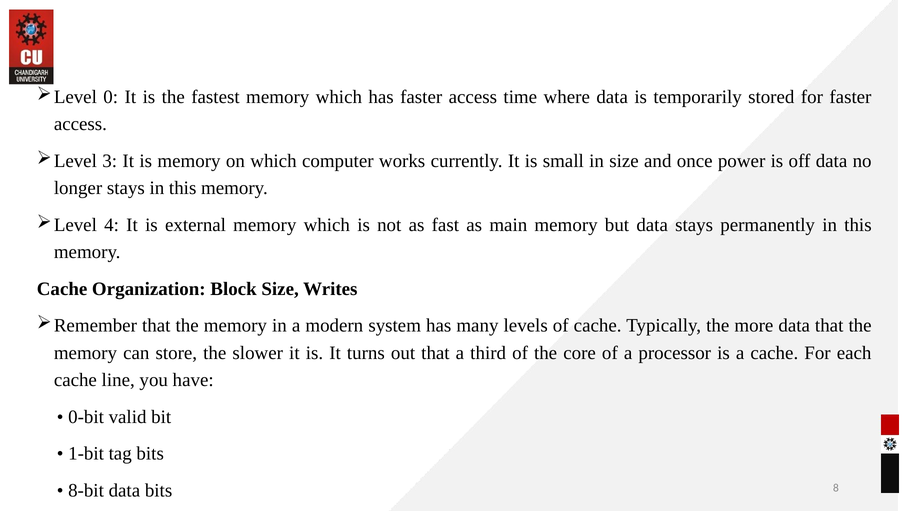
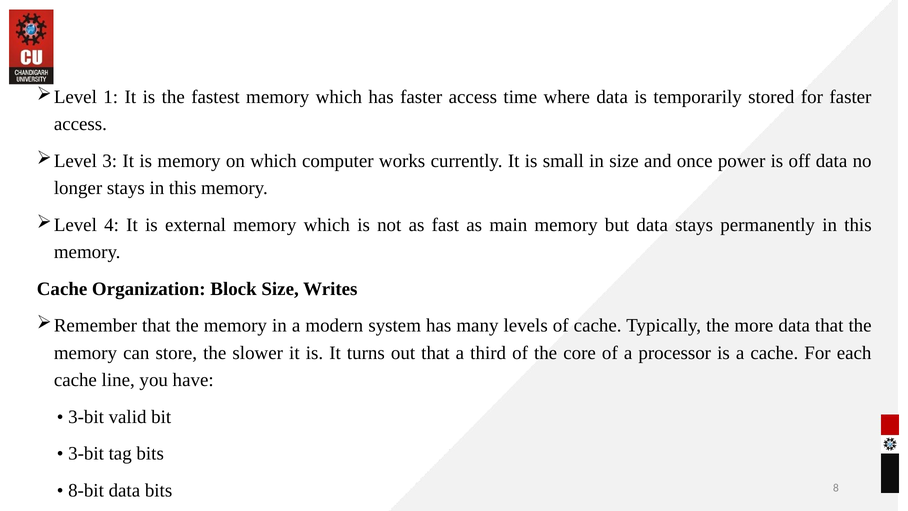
0: 0 -> 1
0-bit at (86, 417): 0-bit -> 3-bit
1-bit at (86, 453): 1-bit -> 3-bit
